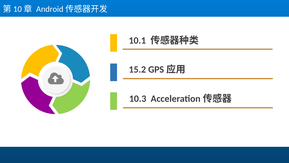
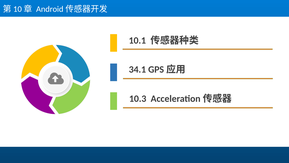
15.2: 15.2 -> 34.1
